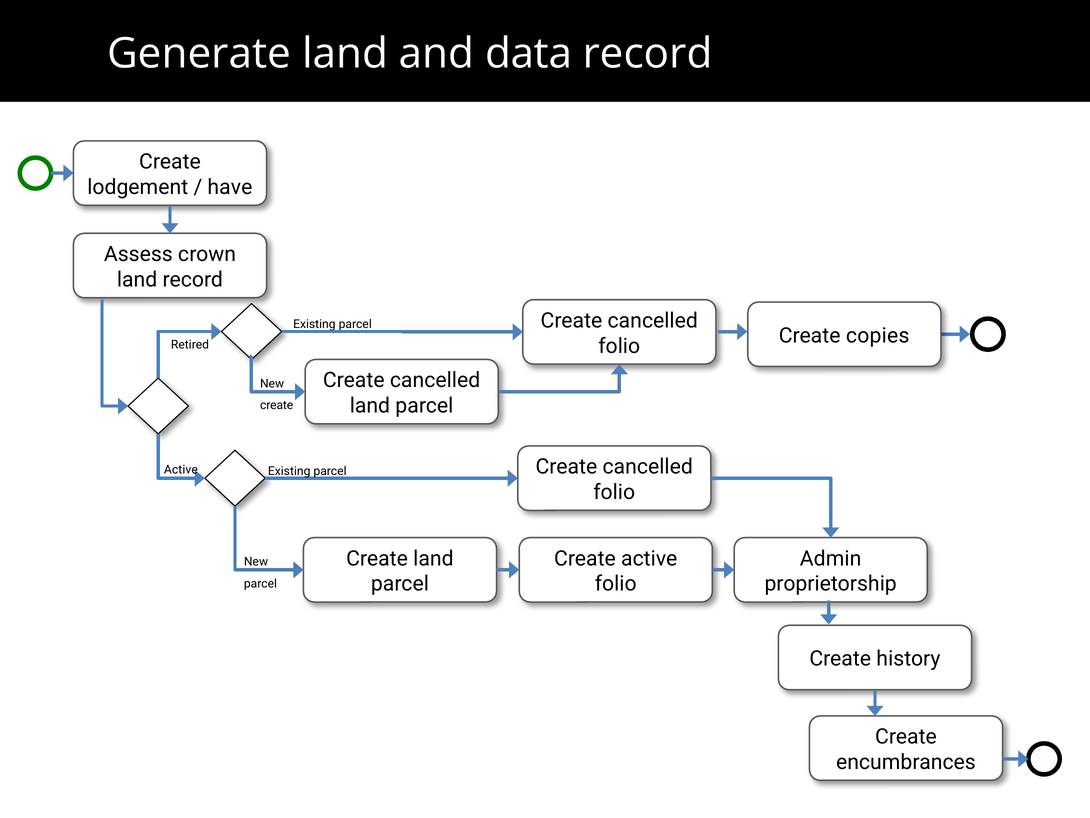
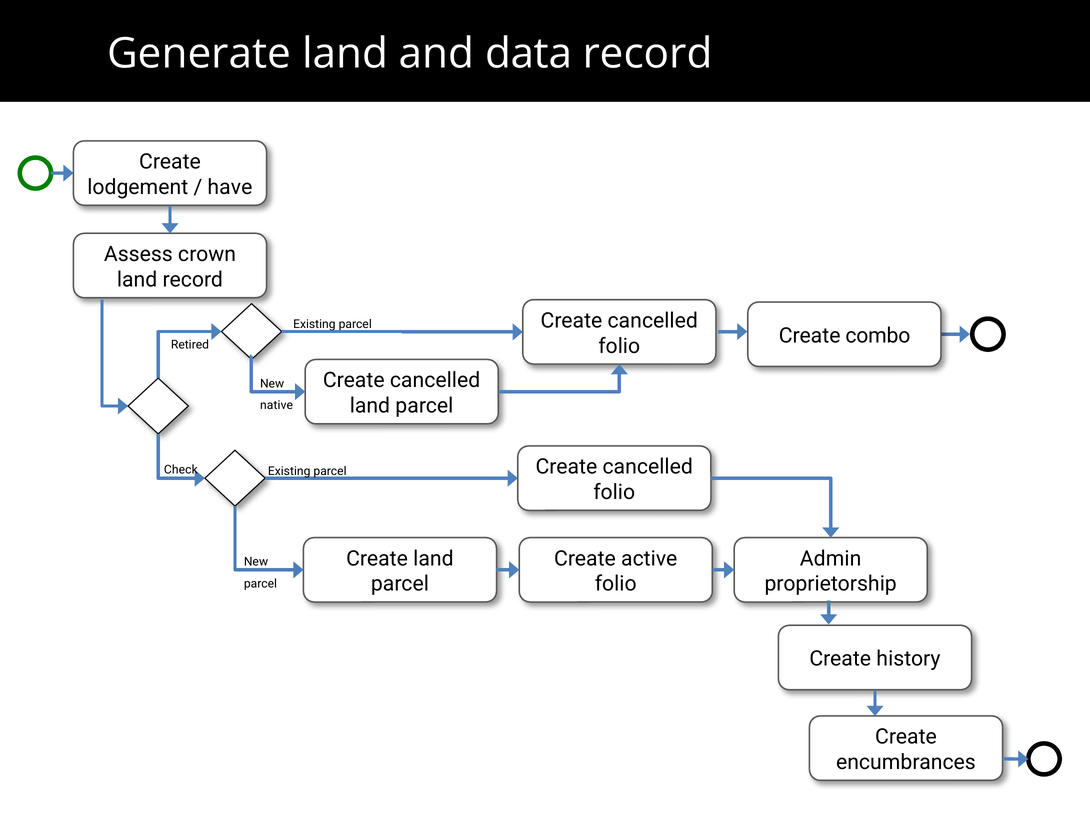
copies: copies -> combo
create at (277, 405): create -> native
Active at (181, 469): Active -> Check
